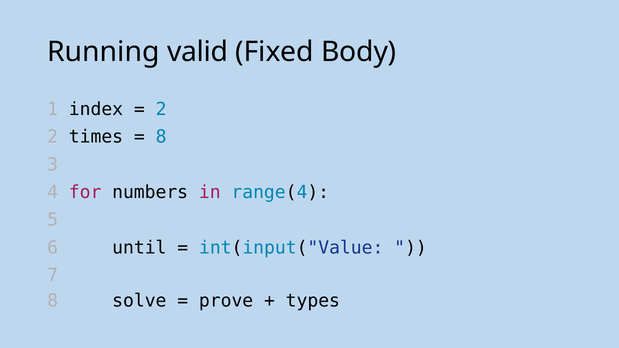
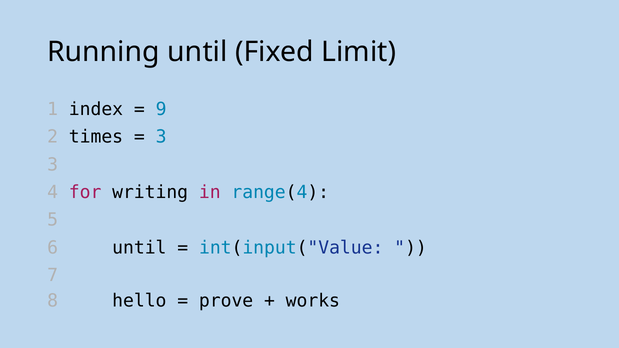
Running valid: valid -> until
Body: Body -> Limit
2 at (161, 109): 2 -> 9
8 at (161, 137): 8 -> 3
numbers: numbers -> writing
solve: solve -> hello
types: types -> works
